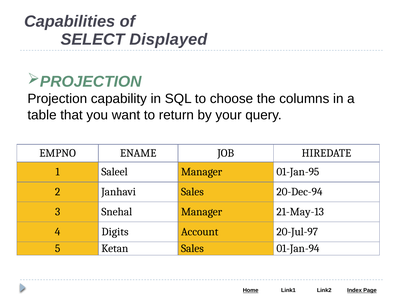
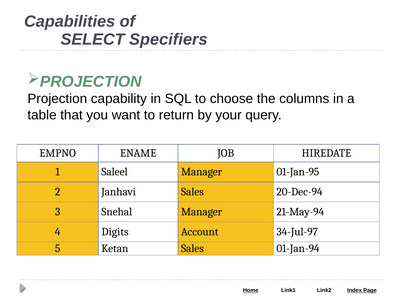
Displayed: Displayed -> Specifiers
21-May-13: 21-May-13 -> 21-May-94
20-Jul-97: 20-Jul-97 -> 34-Jul-97
